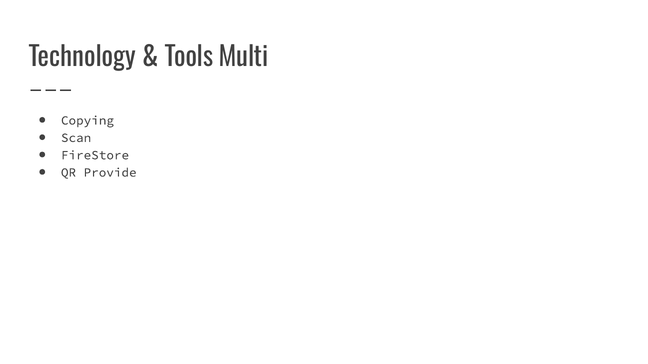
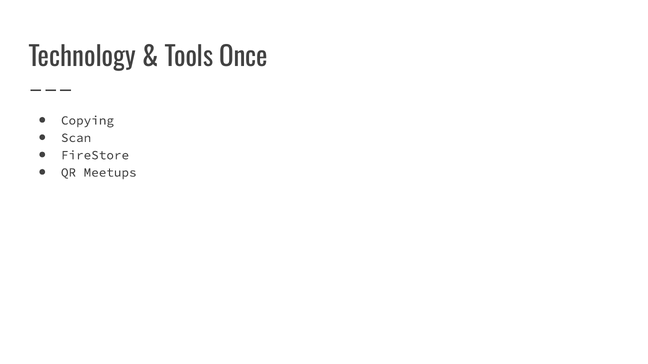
Multi: Multi -> Once
Provide: Provide -> Meetups
